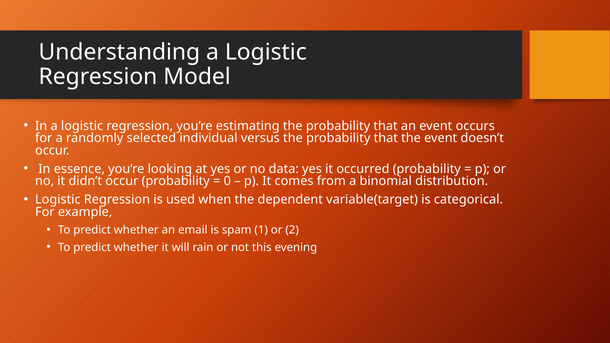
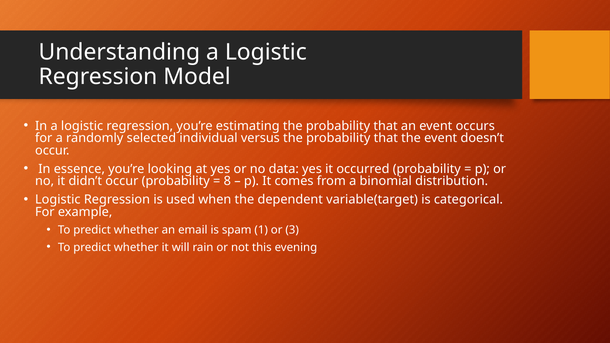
0: 0 -> 8
2: 2 -> 3
